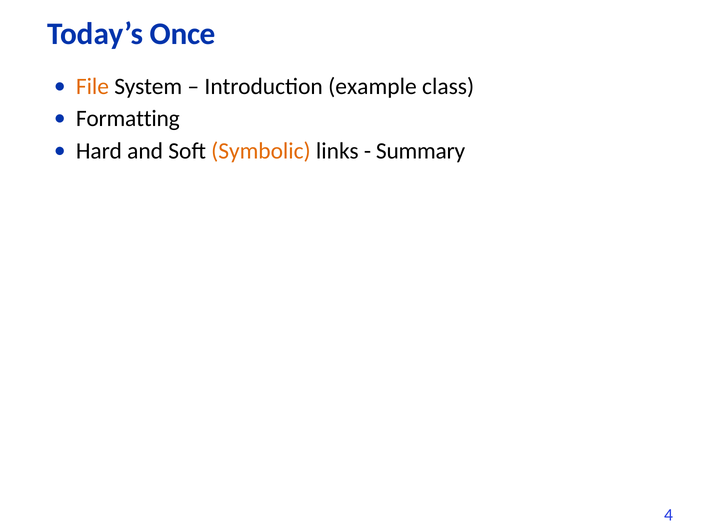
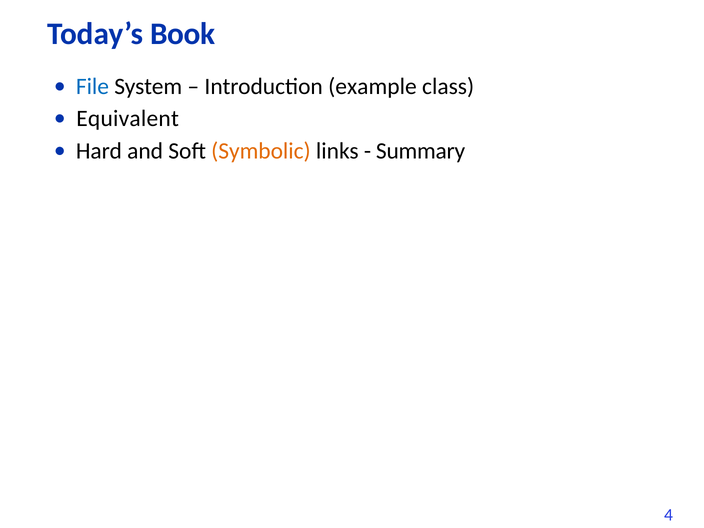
Once: Once -> Book
File colour: orange -> blue
Formatting: Formatting -> Equivalent
